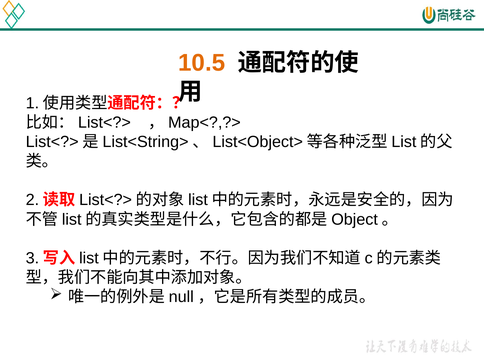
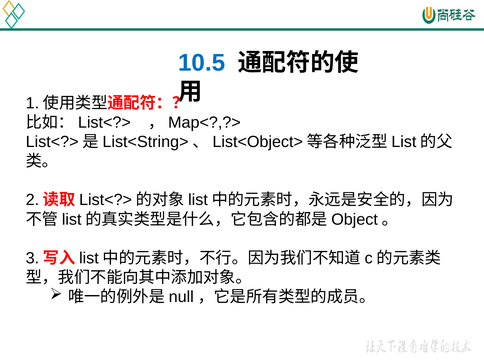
10.5 colour: orange -> blue
